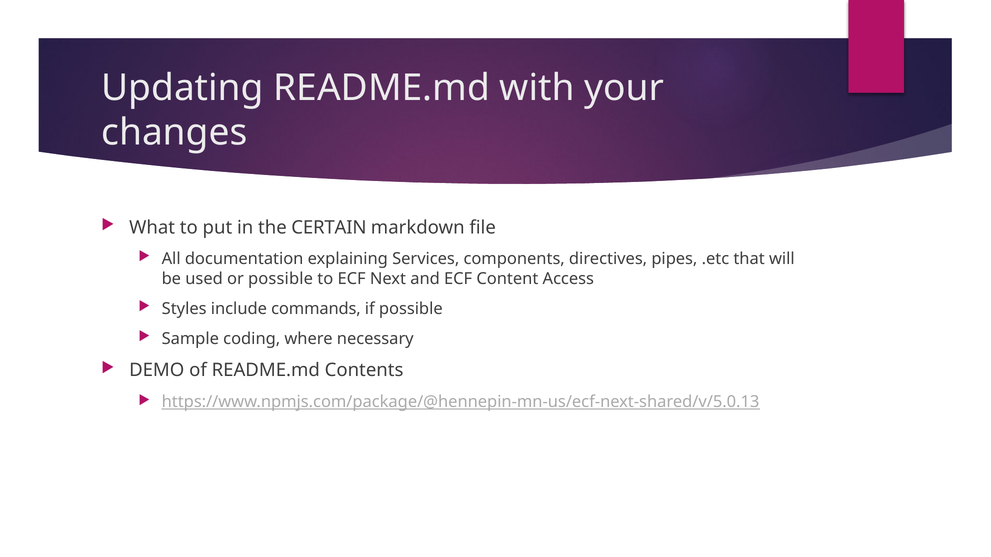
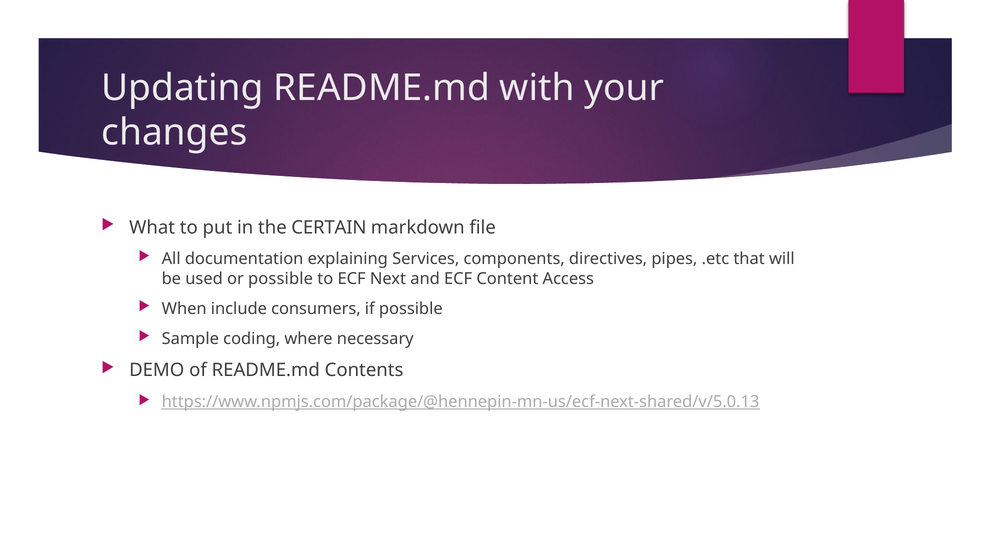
Styles: Styles -> When
commands: commands -> consumers
